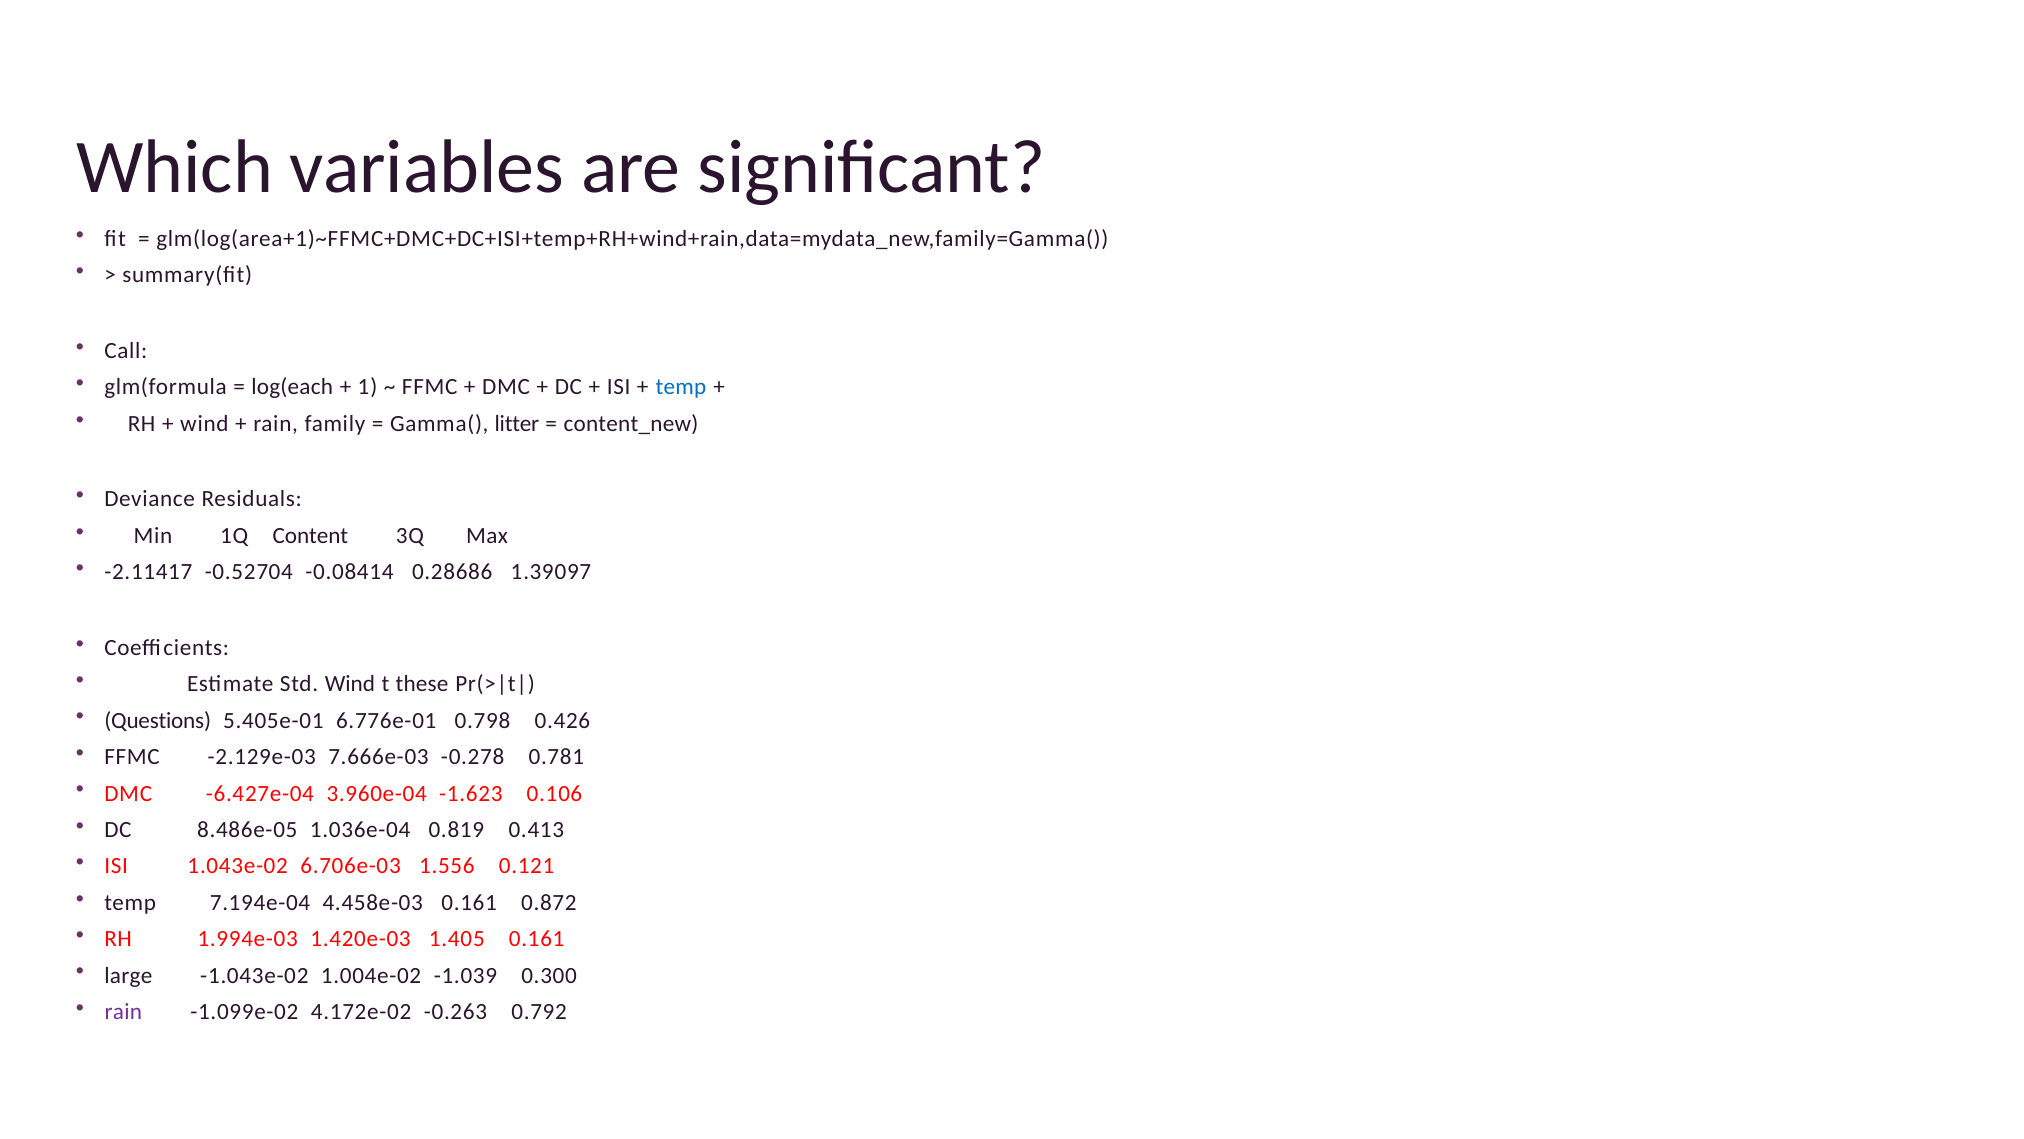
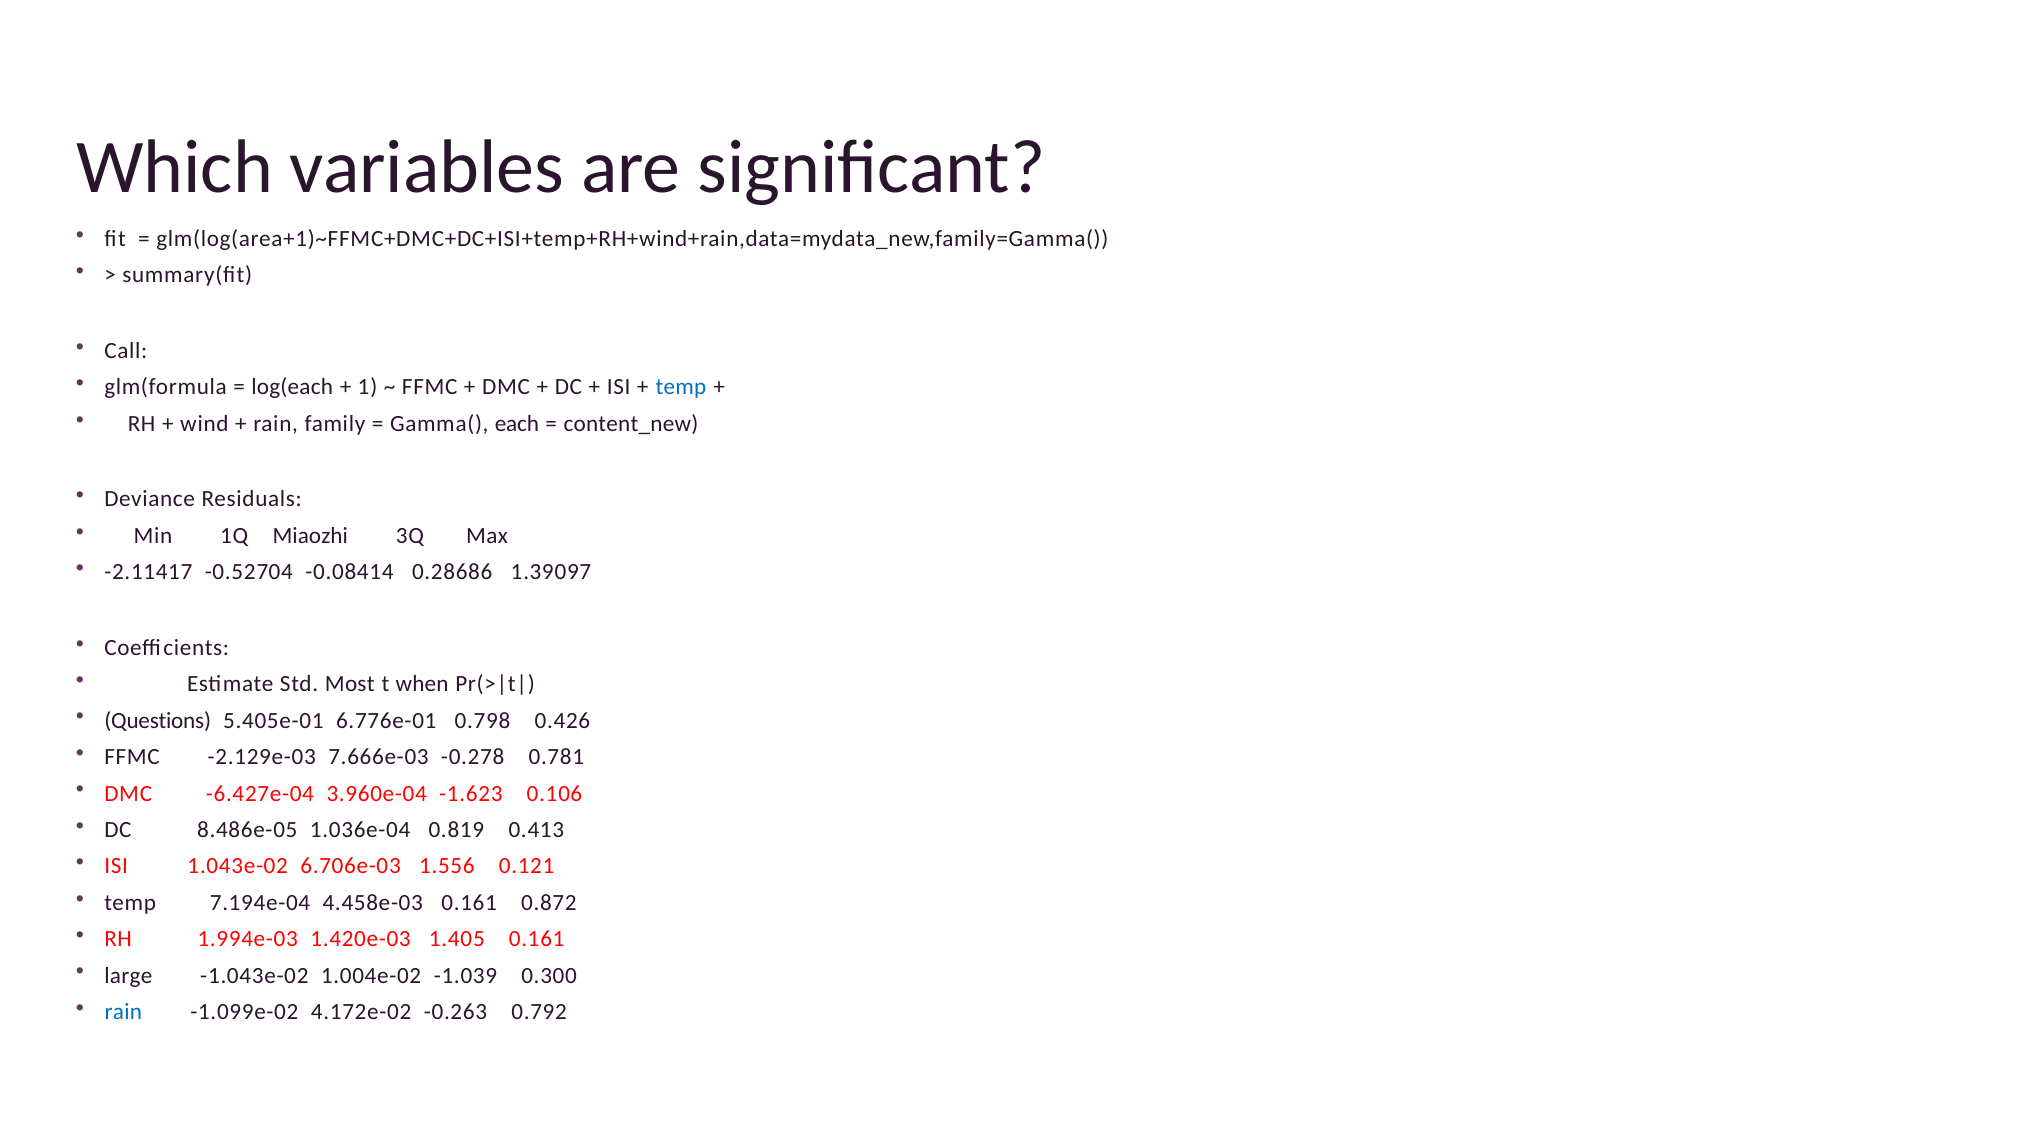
litter: litter -> each
Content: Content -> Miaozhi
Std Wind: Wind -> Most
these: these -> when
rain at (123, 1011) colour: purple -> blue
